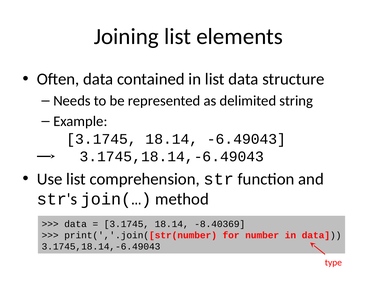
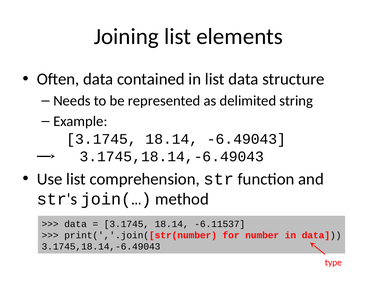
-8.40369: -8.40369 -> -6.11537
